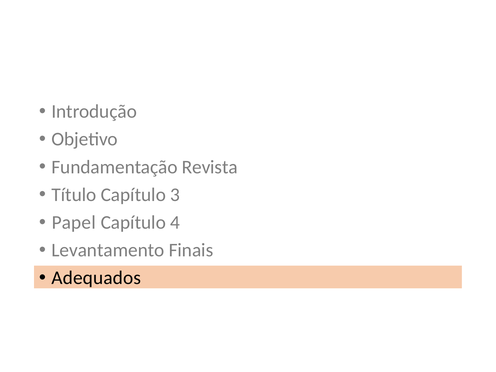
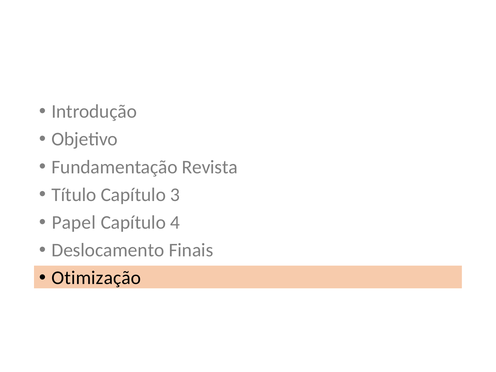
Levantamento: Levantamento -> Deslocamento
Adequados: Adequados -> Otimização
